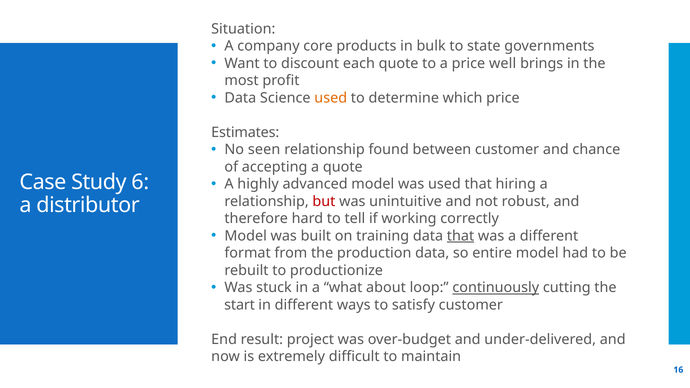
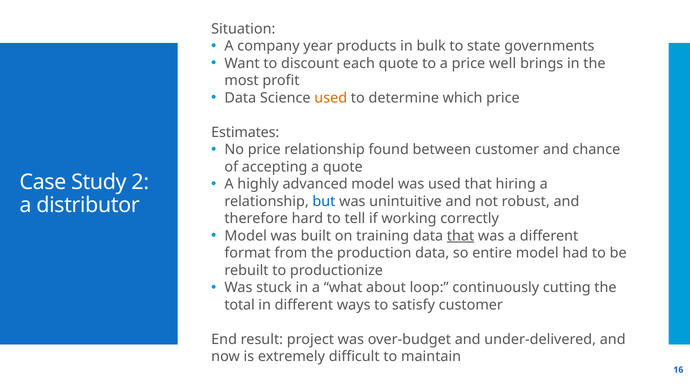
core: core -> year
No seen: seen -> price
6: 6 -> 2
but colour: red -> blue
continuously underline: present -> none
start: start -> total
